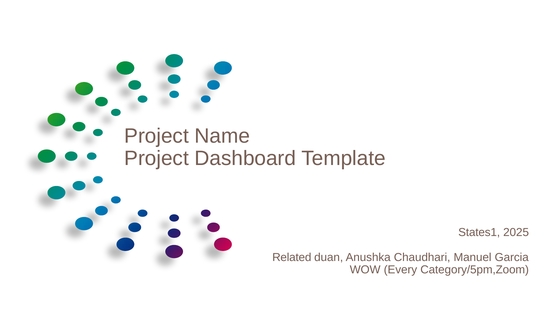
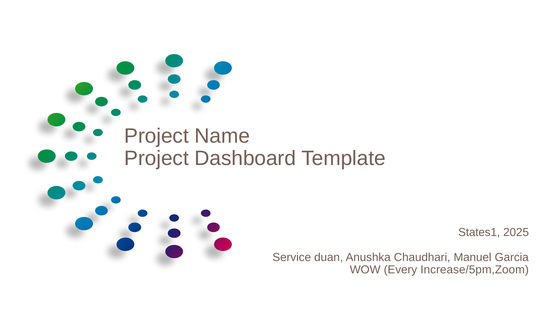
Related: Related -> Service
Category/5pm,Zoom: Category/5pm,Zoom -> Increase/5pm,Zoom
